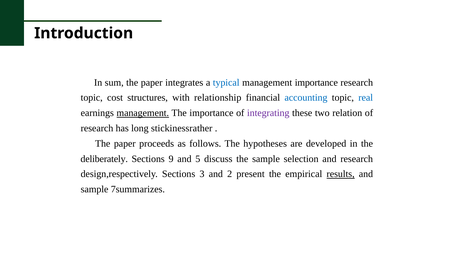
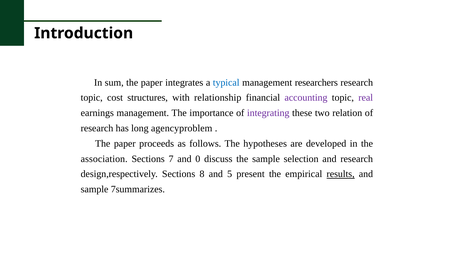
management importance: importance -> researchers
accounting colour: blue -> purple
real colour: blue -> purple
management at (143, 113) underline: present -> none
stickinessrather: stickinessrather -> agencyproblem
deliberately: deliberately -> association
9: 9 -> 7
5: 5 -> 0
3: 3 -> 8
2: 2 -> 5
